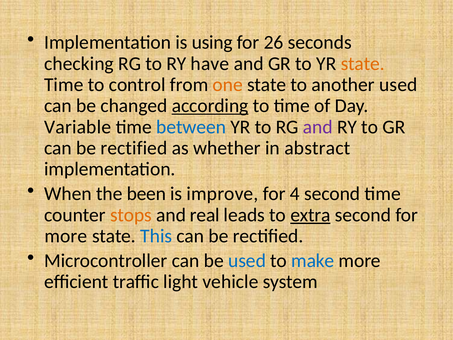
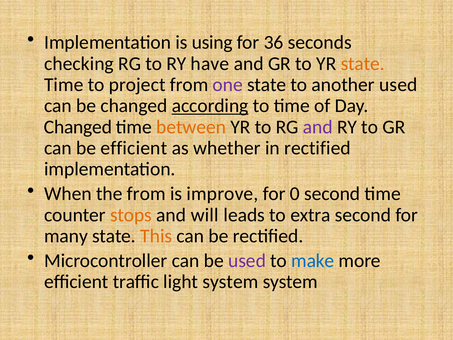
26: 26 -> 36
control: control -> project
one colour: orange -> purple
Variable at (78, 127): Variable -> Changed
between colour: blue -> orange
rectified at (134, 148): rectified -> efficient
in abstract: abstract -> rectified
the been: been -> from
4: 4 -> 0
real: real -> will
extra underline: present -> none
more at (66, 236): more -> many
This colour: blue -> orange
used at (247, 261) colour: blue -> purple
light vehicle: vehicle -> system
